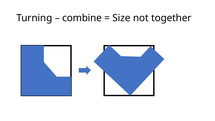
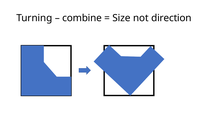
together: together -> direction
